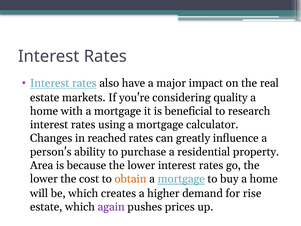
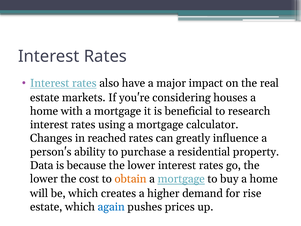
quality: quality -> houses
Area: Area -> Data
again colour: purple -> blue
